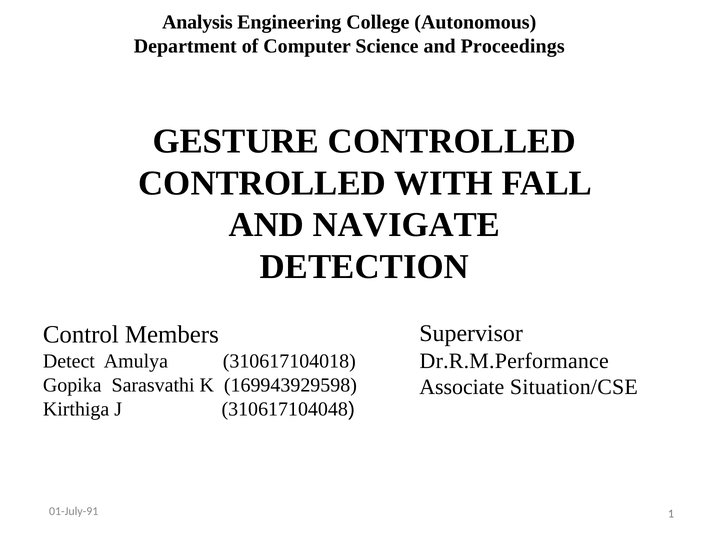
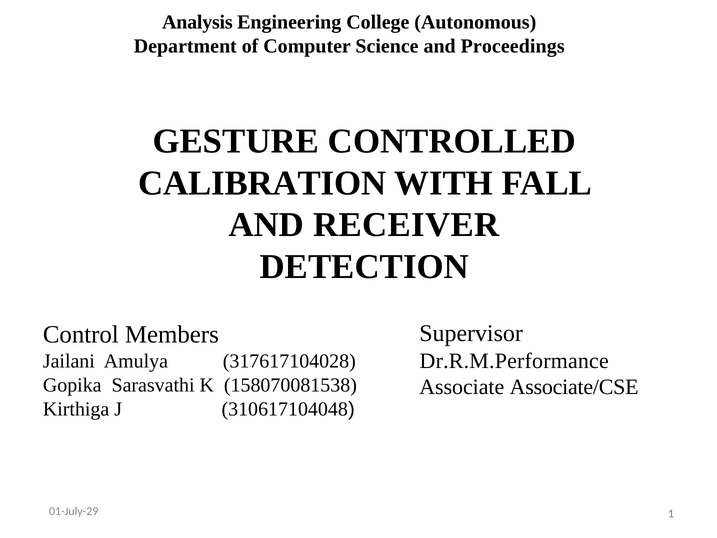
CONTROLLED at (262, 183): CONTROLLED -> CALIBRATION
NAVIGATE: NAVIGATE -> RECEIVER
Detect: Detect -> Jailani
310617104018: 310617104018 -> 317617104028
169943929598: 169943929598 -> 158070081538
Situation/CSE: Situation/CSE -> Associate/CSE
01-July-91: 01-July-91 -> 01-July-29
